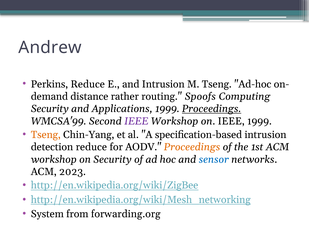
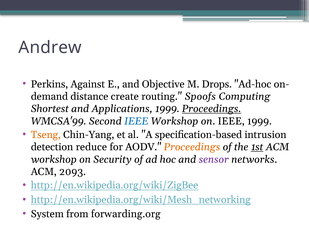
Perkins Reduce: Reduce -> Against
and Intrusion: Intrusion -> Objective
M Tseng: Tseng -> Drops
rather: rather -> create
Security at (50, 109): Security -> Shortest
IEEE at (136, 122) colour: purple -> blue
1st underline: none -> present
sensor colour: blue -> purple
2023: 2023 -> 2093
